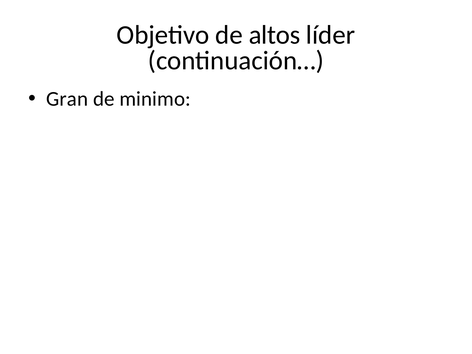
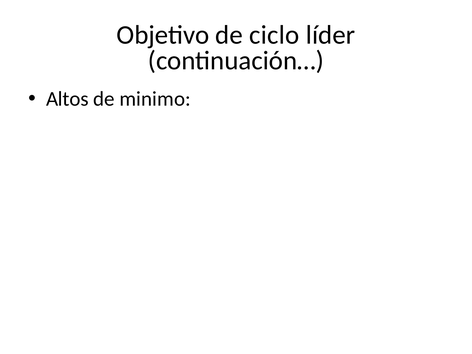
altos: altos -> ciclo
Gran: Gran -> Altos
